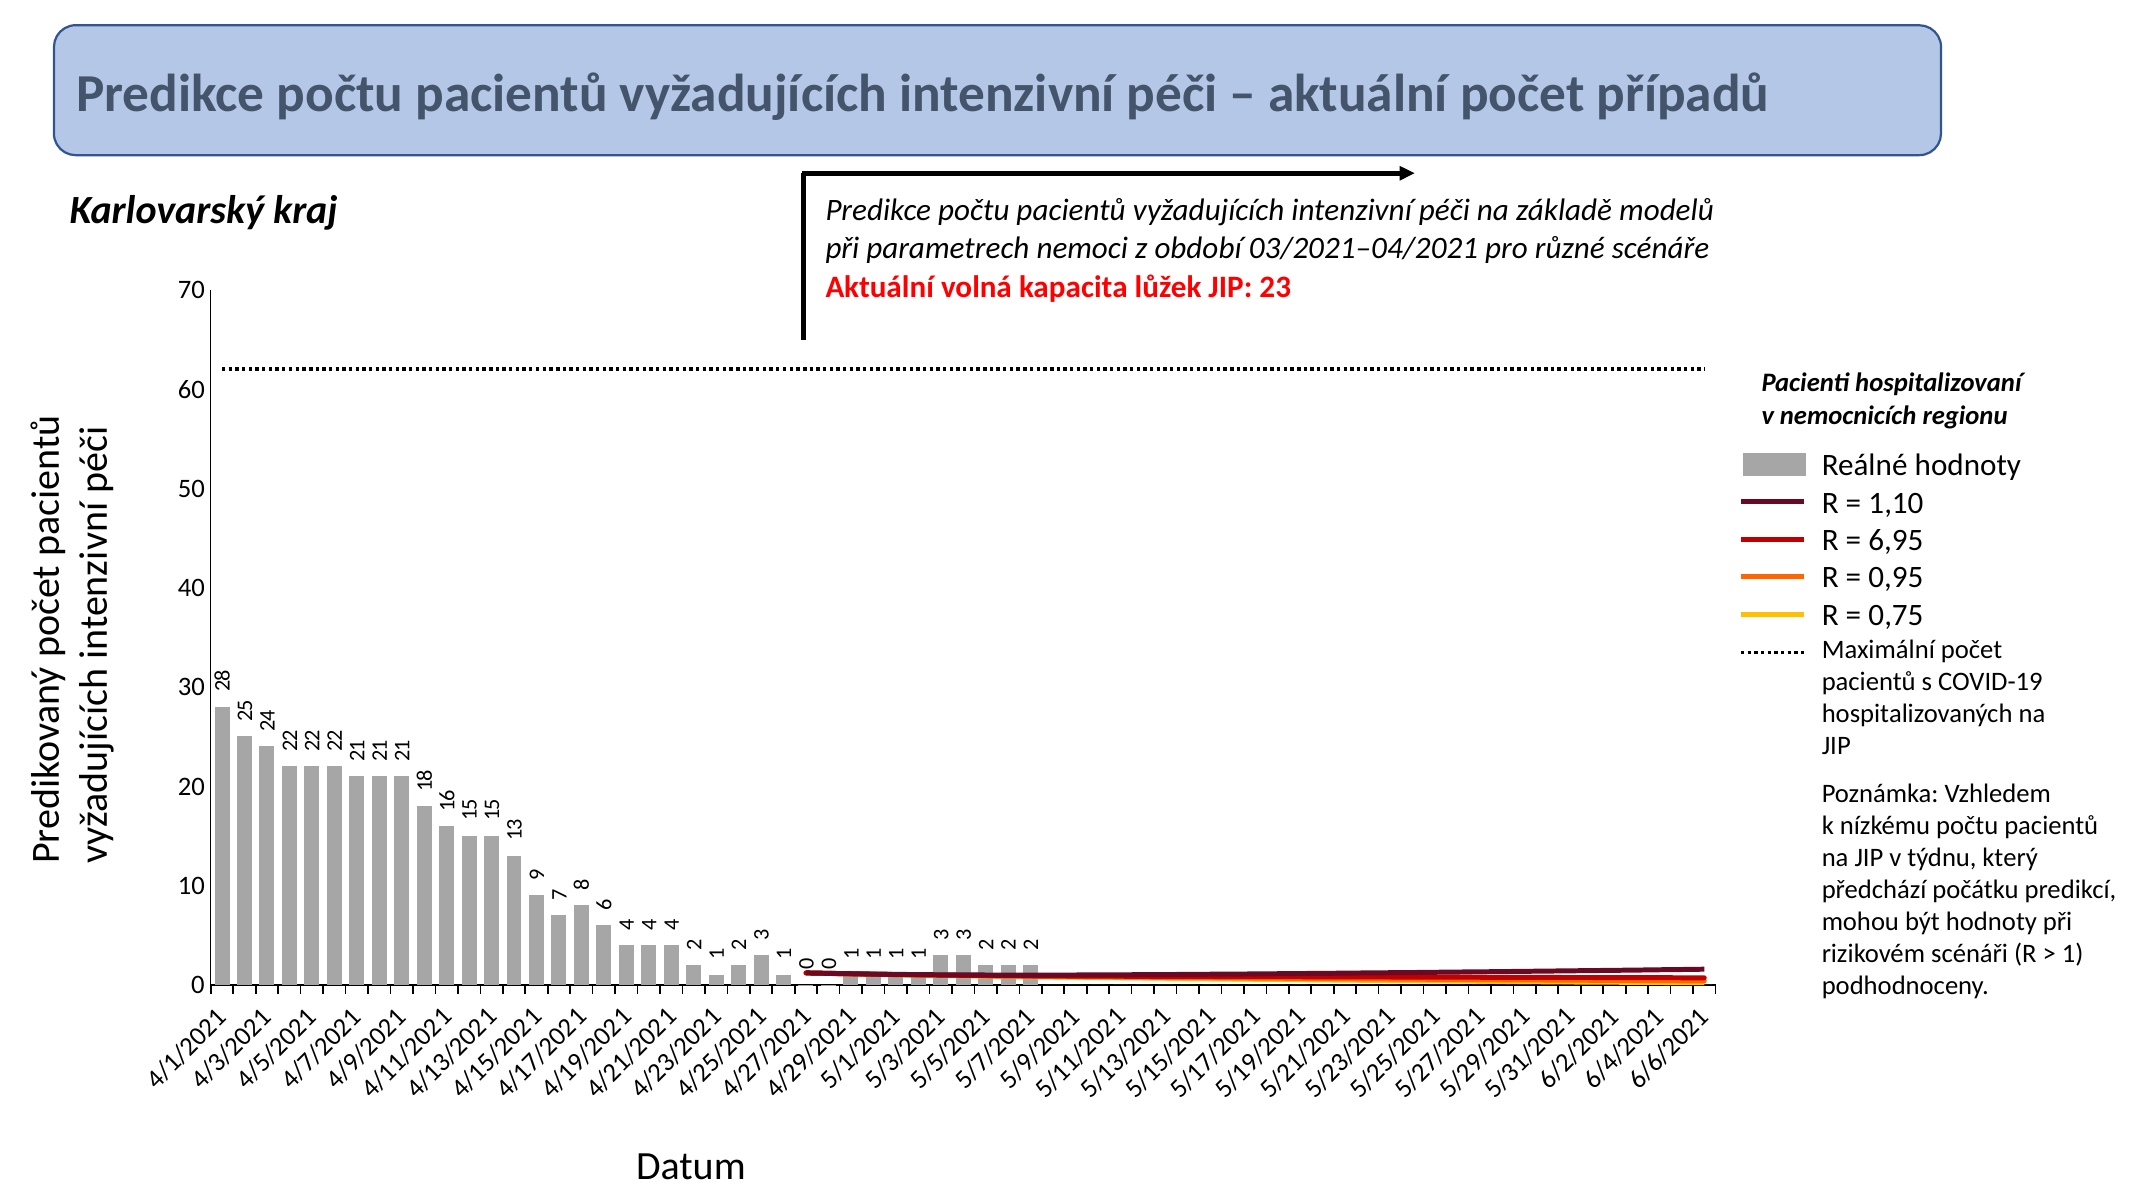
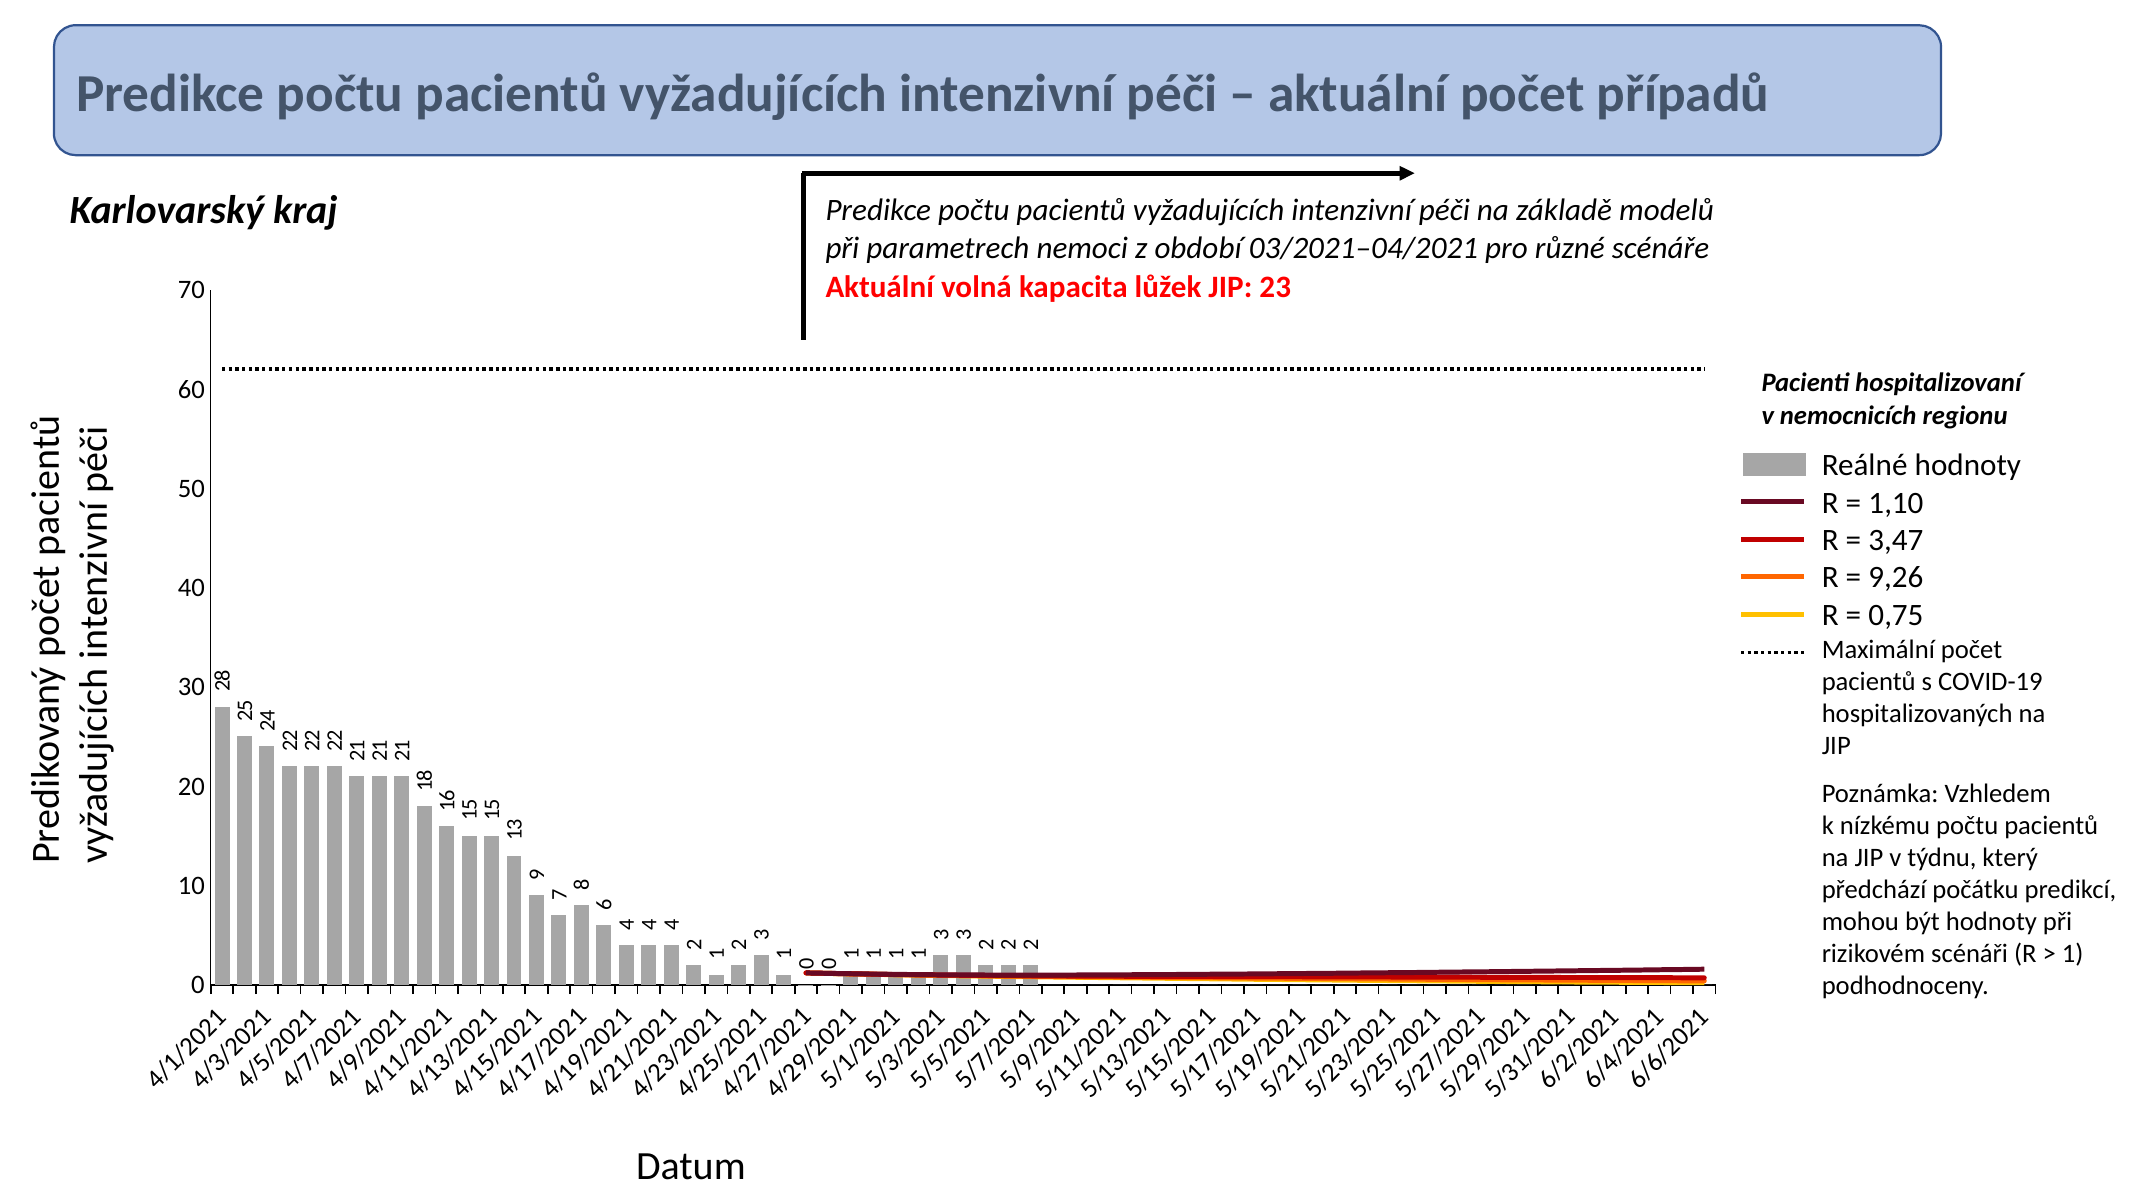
6,95: 6,95 -> 3,47
0,95: 0,95 -> 9,26
